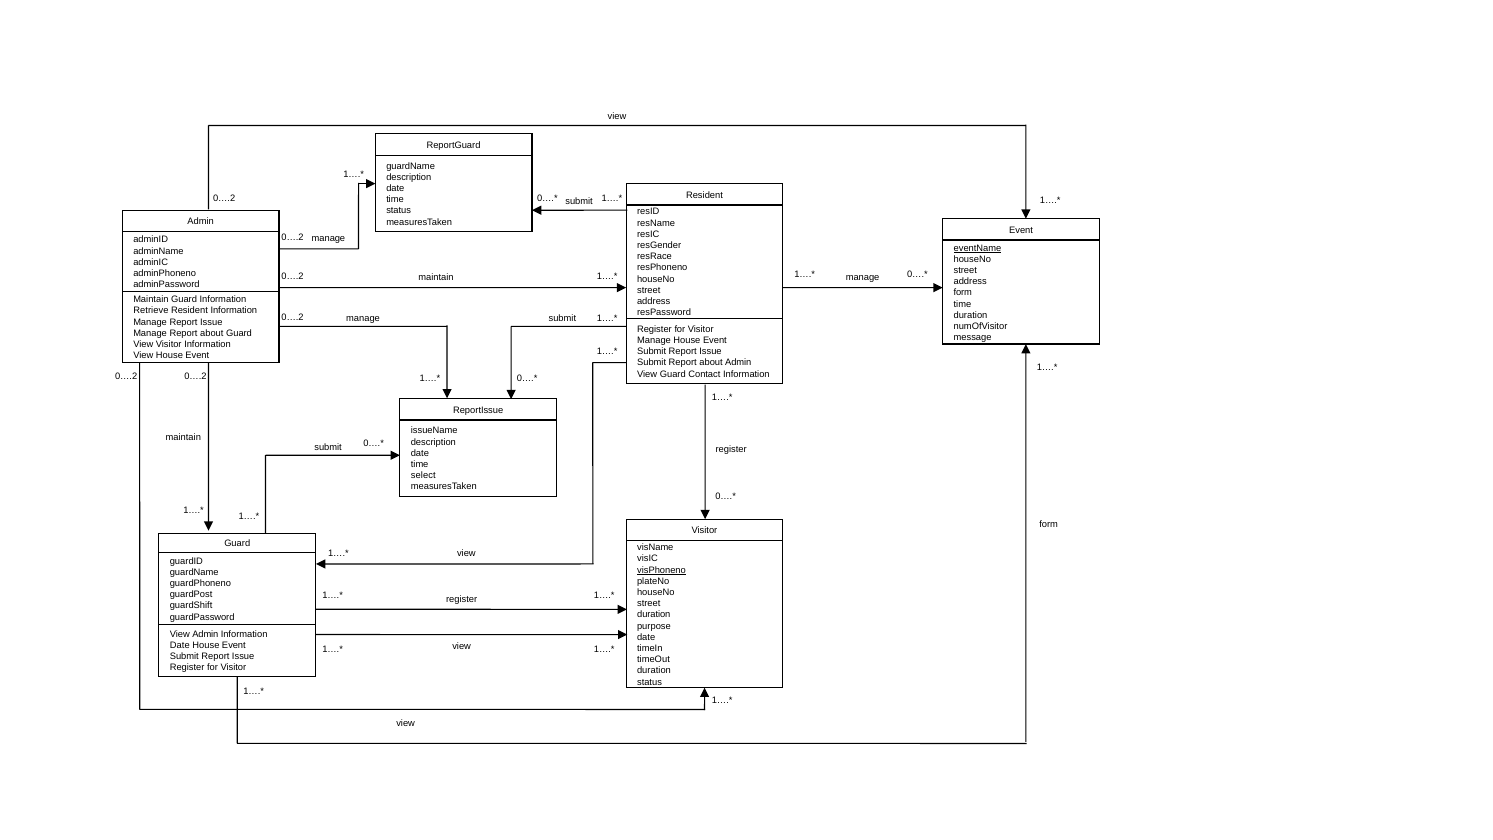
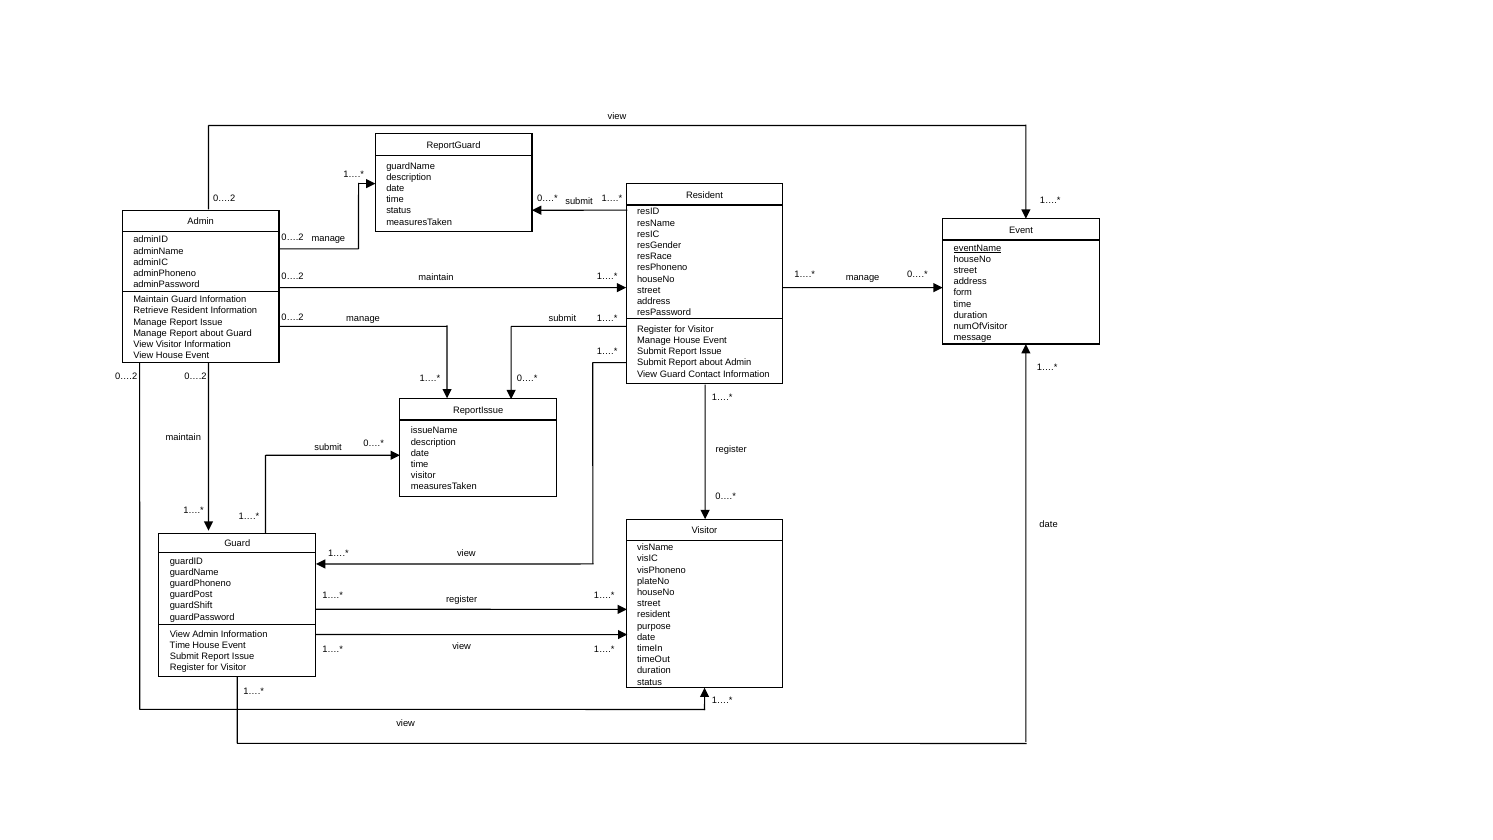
select at (423, 475): select -> visitor
form at (1049, 524): form -> date
visPhoneno underline: present -> none
duration at (654, 615): duration -> resident
Date at (180, 645): Date -> Time
